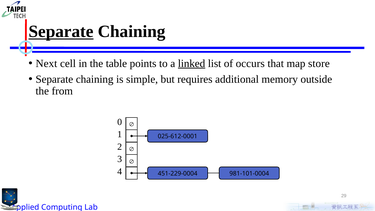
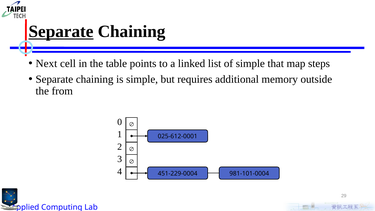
linked underline: present -> none
of occurs: occurs -> simple
store: store -> steps
